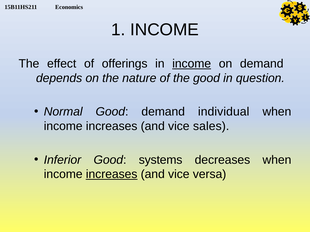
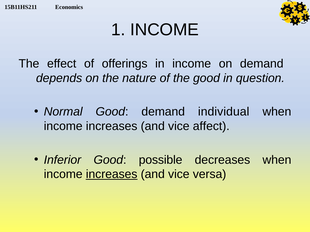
income at (192, 64) underline: present -> none
sales: sales -> affect
systems: systems -> possible
